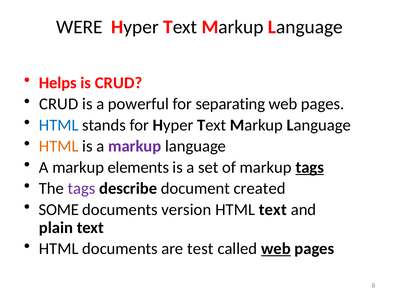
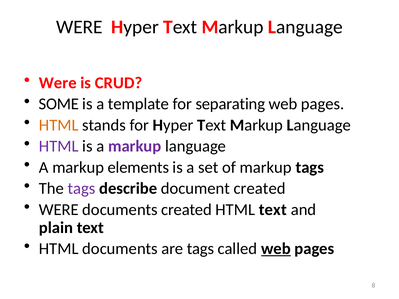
Helps at (58, 83): Helps -> Were
CRUD at (59, 104): CRUD -> SOME
powerful: powerful -> template
HTML at (59, 125) colour: blue -> orange
HTML at (59, 146) colour: orange -> purple
tags at (310, 168) underline: present -> none
SOME at (59, 210): SOME -> WERE
documents version: version -> created
are test: test -> tags
